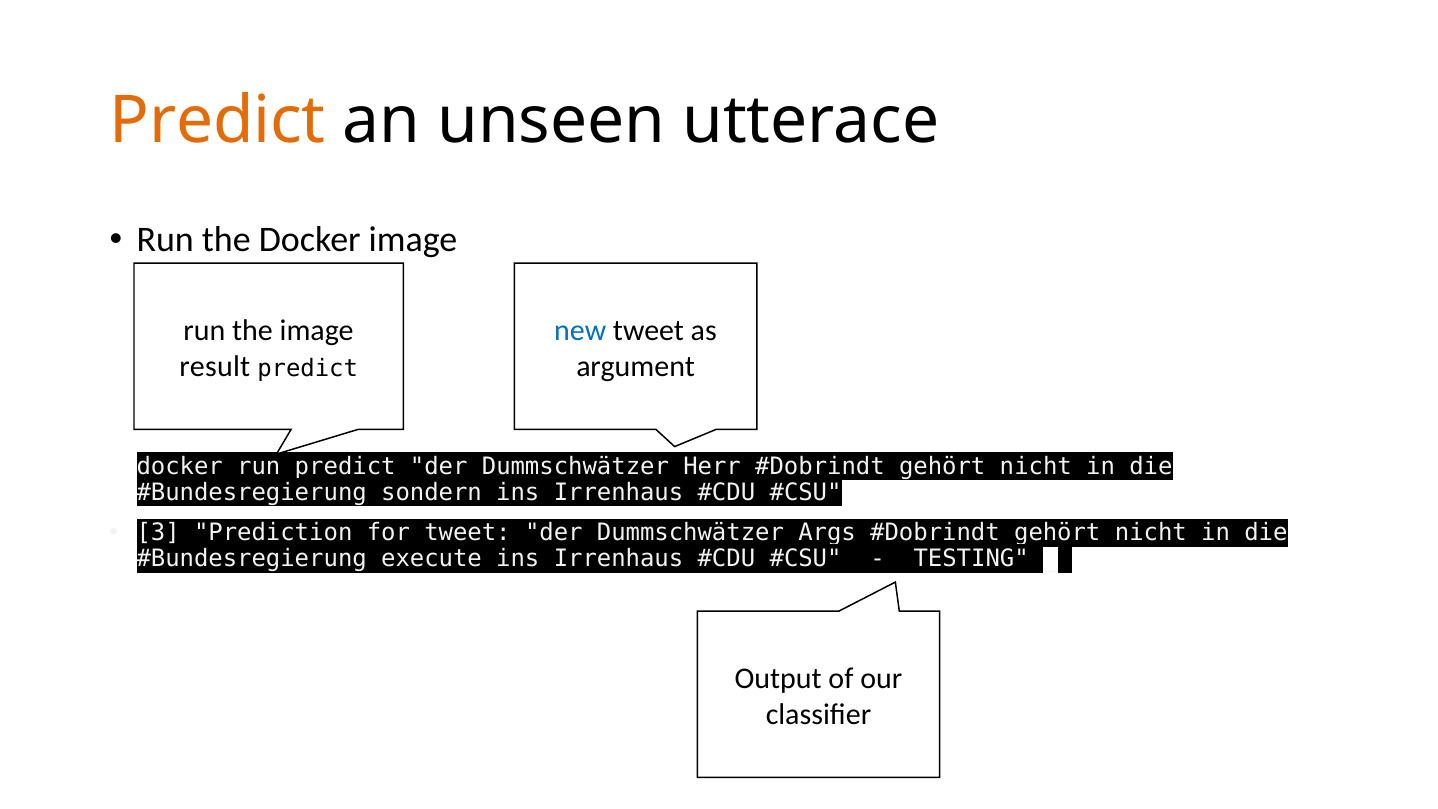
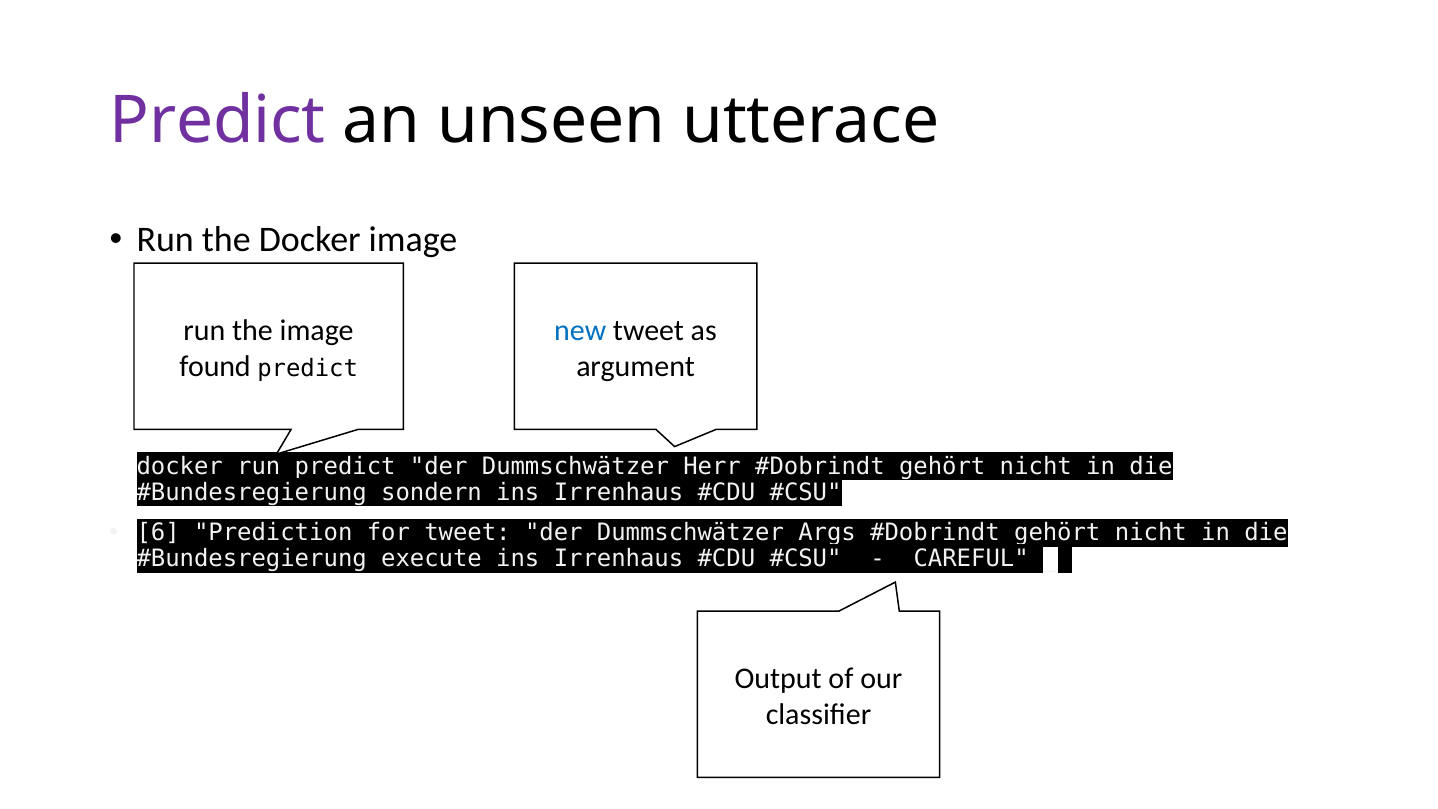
Predict at (218, 121) colour: orange -> purple
result: result -> found
3: 3 -> 6
TESTING: TESTING -> CAREFUL
